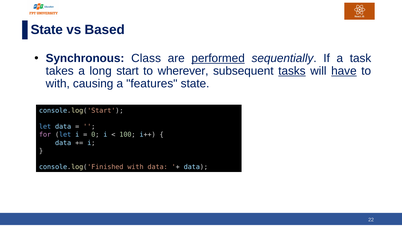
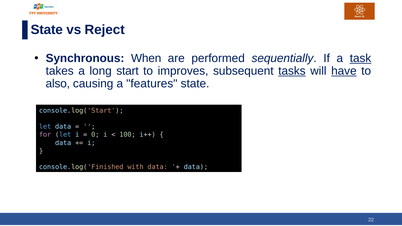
Based: Based -> Reject
Class: Class -> When
performed underline: present -> none
task underline: none -> present
wherever: wherever -> improves
with at (58, 84): with -> also
